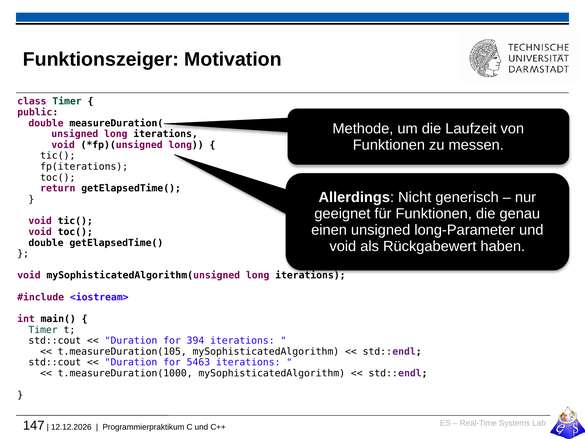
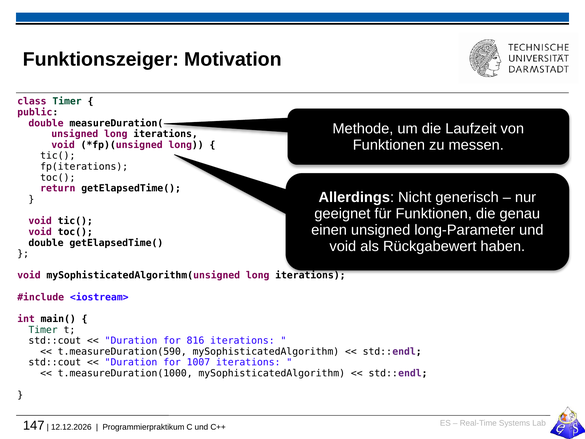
394: 394 -> 816
t.measureDuration(105: t.measureDuration(105 -> t.measureDuration(590
5463: 5463 -> 1007
